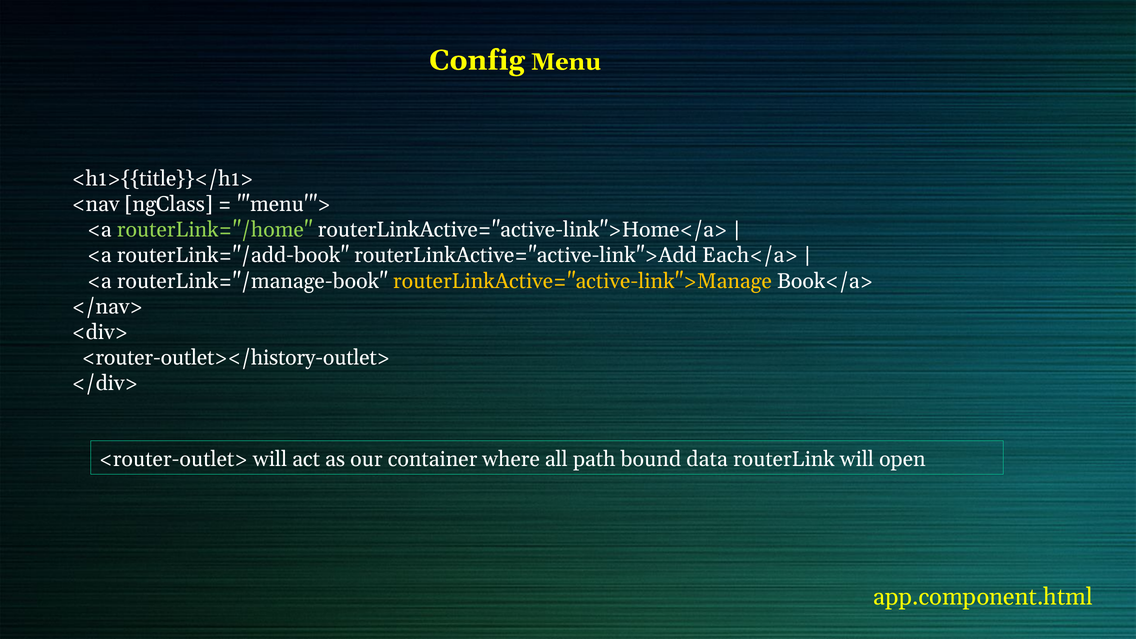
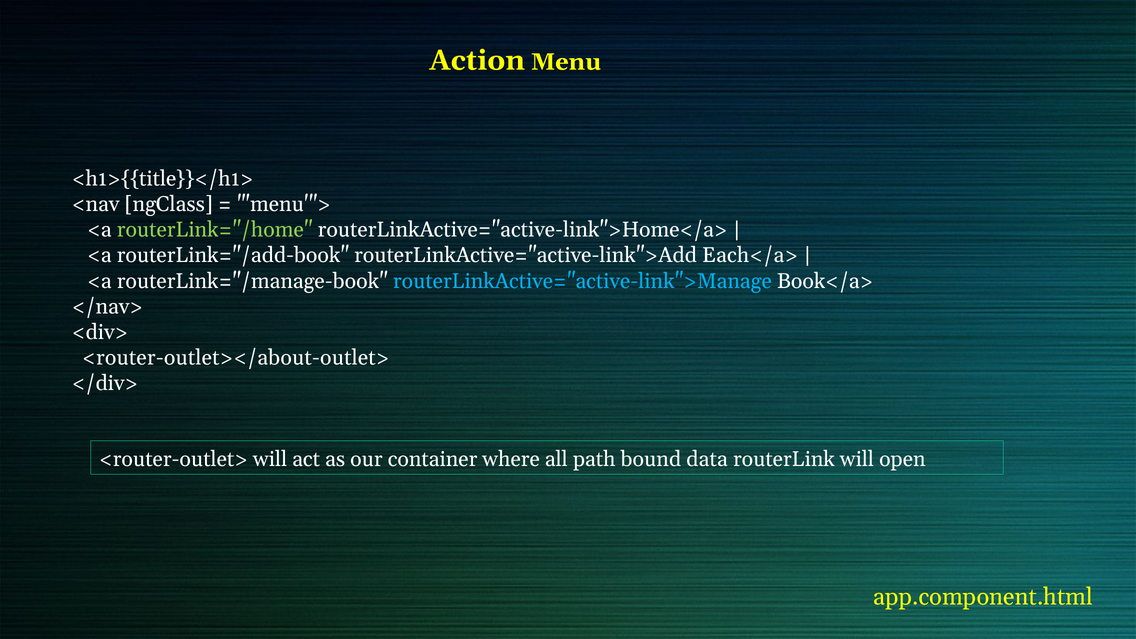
Config: Config -> Action
routerLinkActive="active-link">Manage colour: yellow -> light blue
<router-outlet></history-outlet>: <router-outlet></history-outlet> -> <router-outlet></about-outlet>
